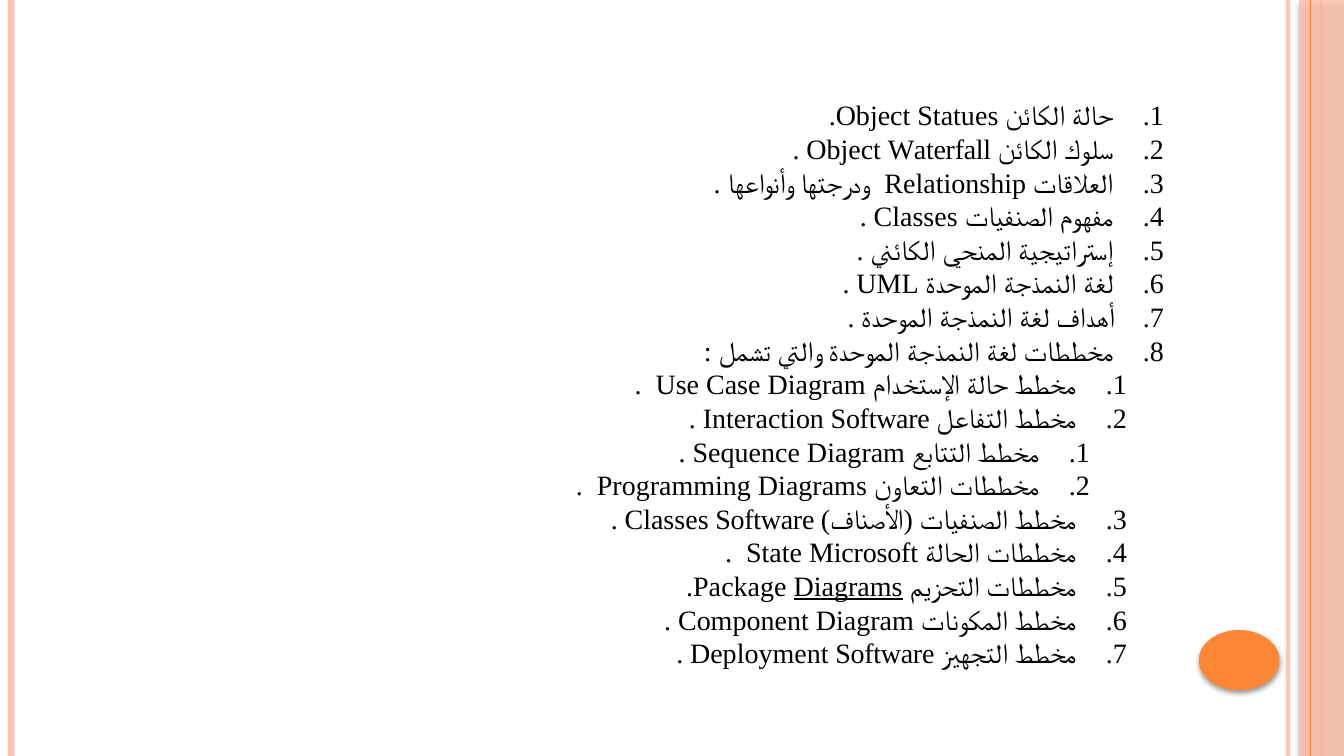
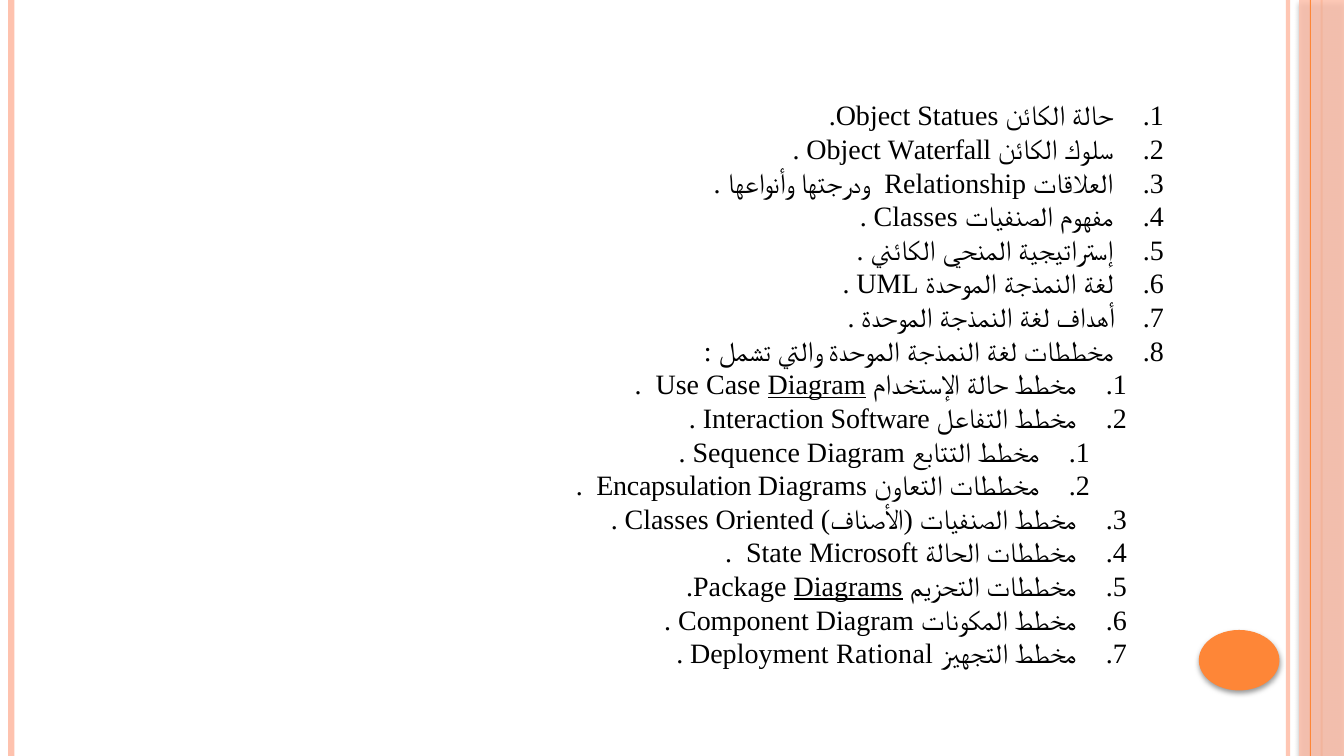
Diagram at (817, 386) underline: none -> present
Programming: Programming -> Encapsulation
Classes Software: Software -> Oriented
Deployment Software: Software -> Rational
